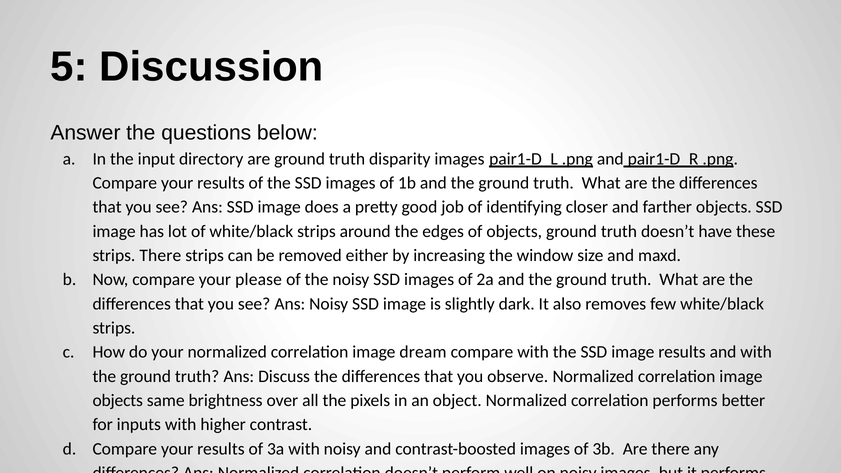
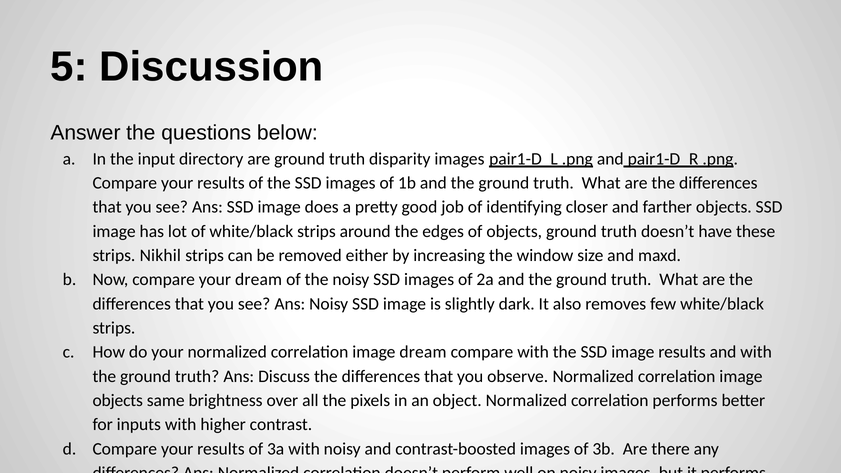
strips There: There -> Nikhil
your please: please -> dream
